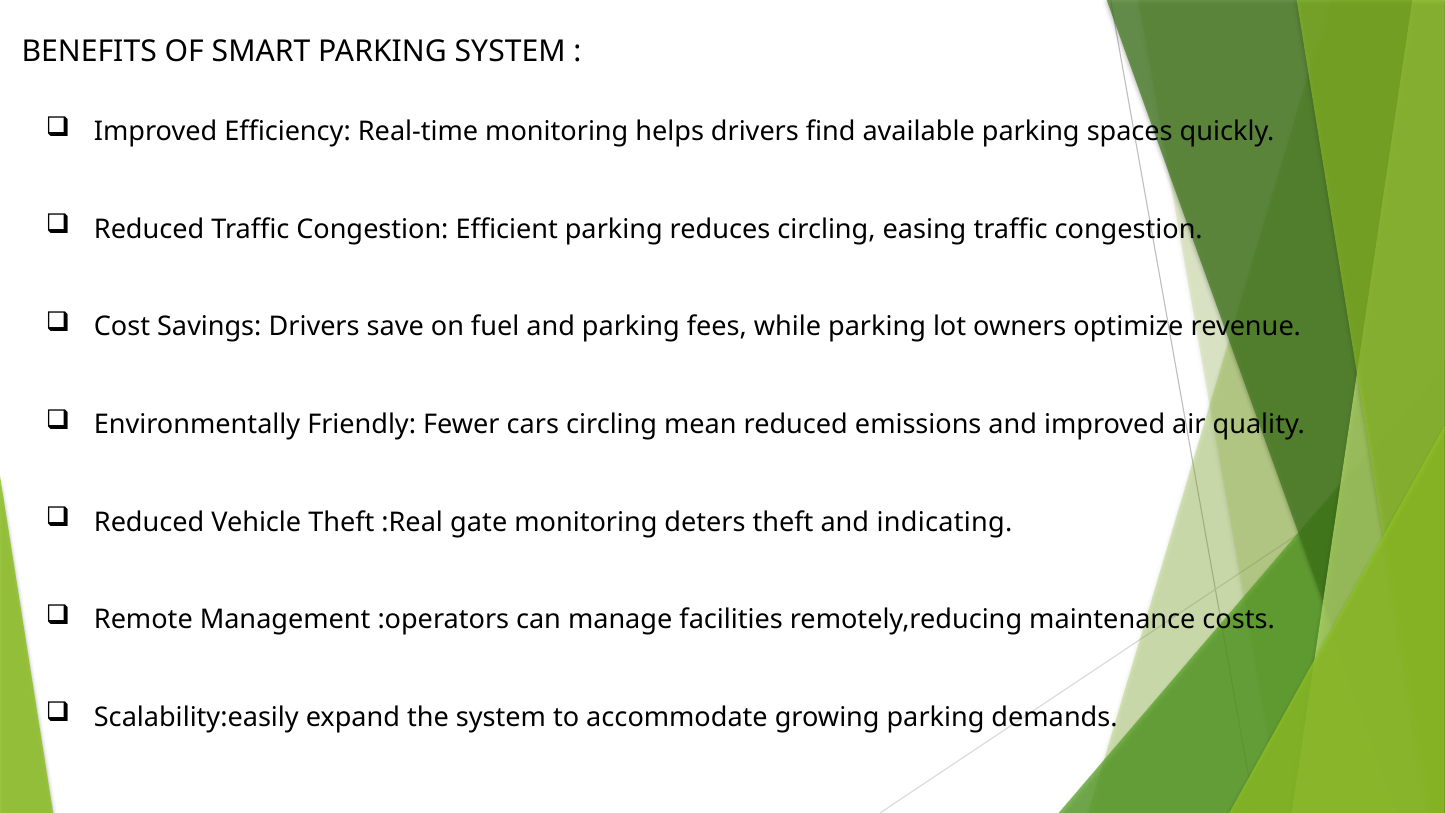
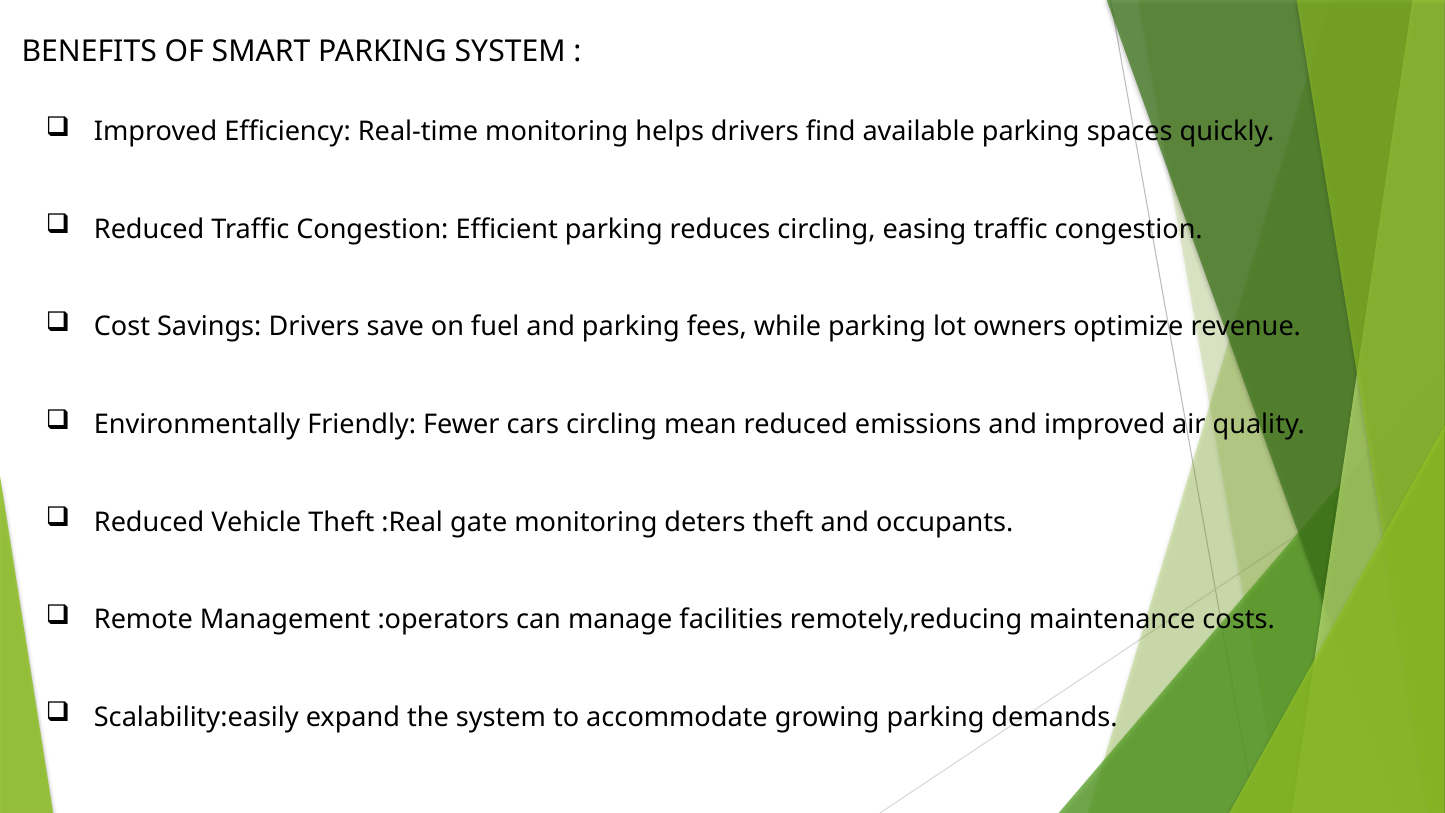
indicating: indicating -> occupants
